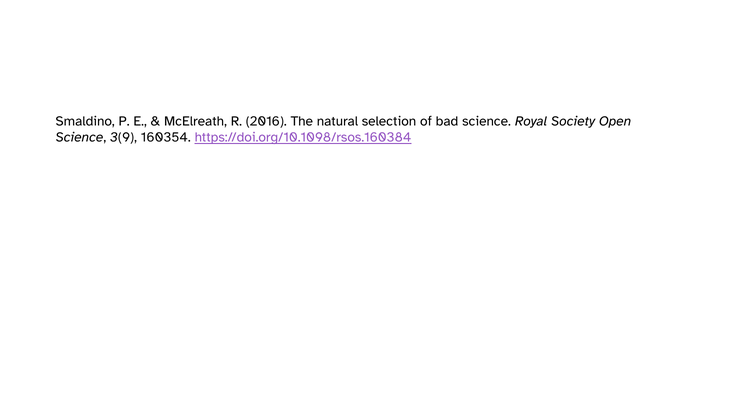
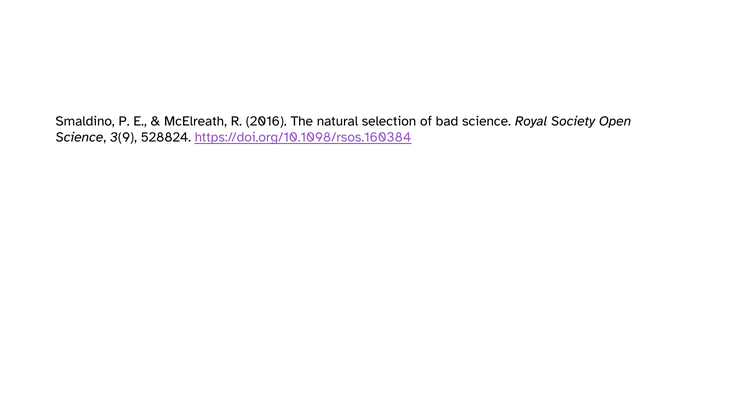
160354: 160354 -> 528824
